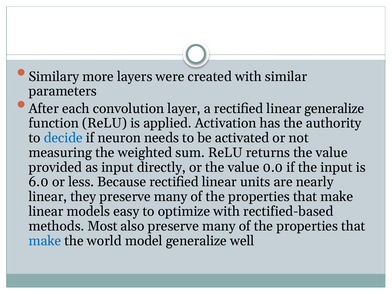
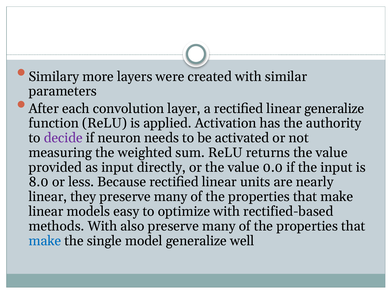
decide colour: blue -> purple
6.0: 6.0 -> 8.0
methods Most: Most -> With
world: world -> single
